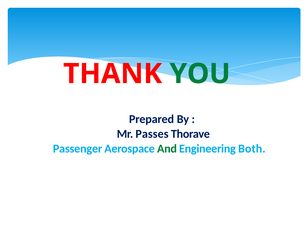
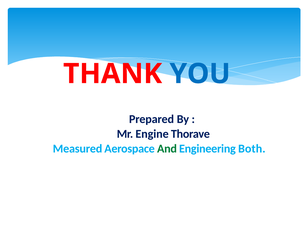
YOU colour: green -> blue
Passes: Passes -> Engine
Passenger: Passenger -> Measured
